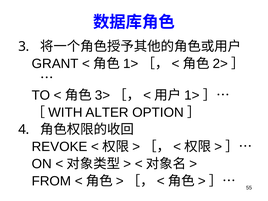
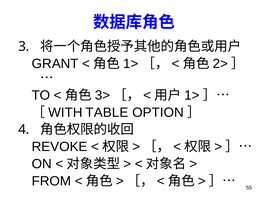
ALTER: ALTER -> TABLE
